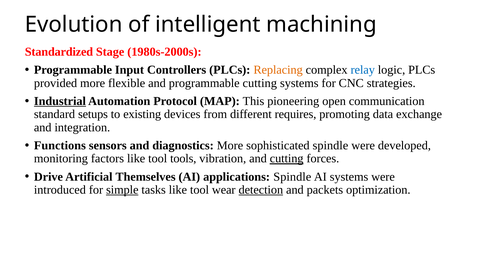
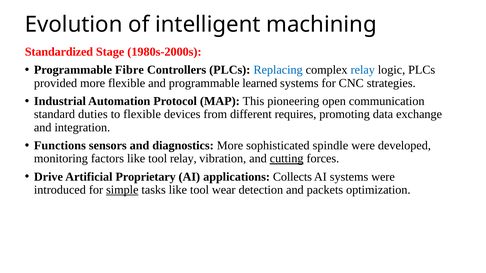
Input: Input -> Fibre
Replacing colour: orange -> blue
programmable cutting: cutting -> learned
Industrial underline: present -> none
setups: setups -> duties
to existing: existing -> flexible
tool tools: tools -> relay
Themselves: Themselves -> Proprietary
applications Spindle: Spindle -> Collects
detection underline: present -> none
